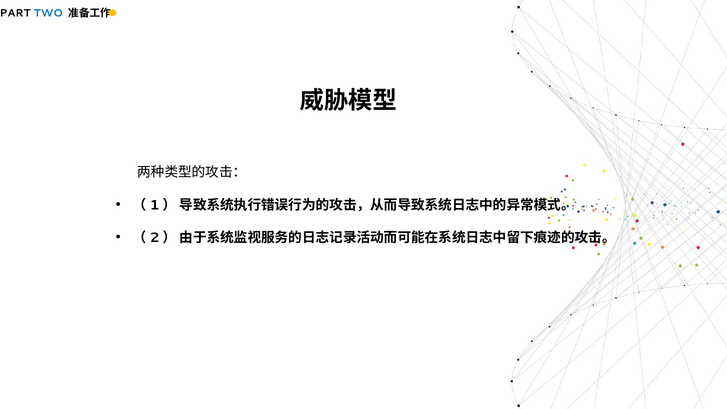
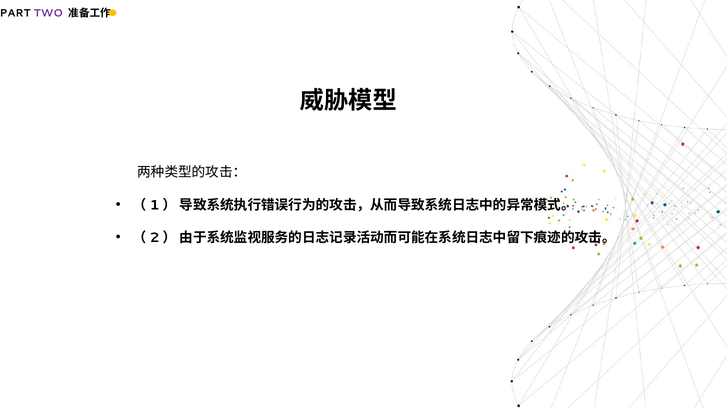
TWO colour: blue -> purple
